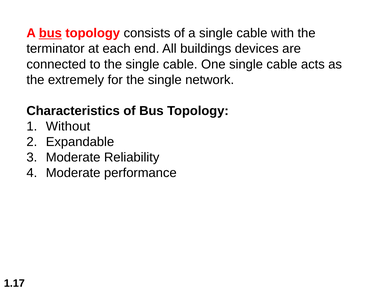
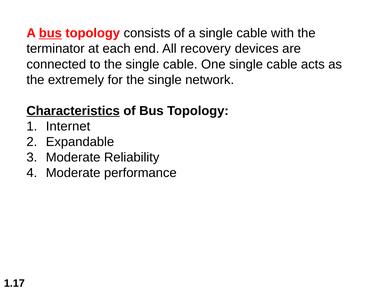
buildings: buildings -> recovery
Characteristics underline: none -> present
Without: Without -> Internet
